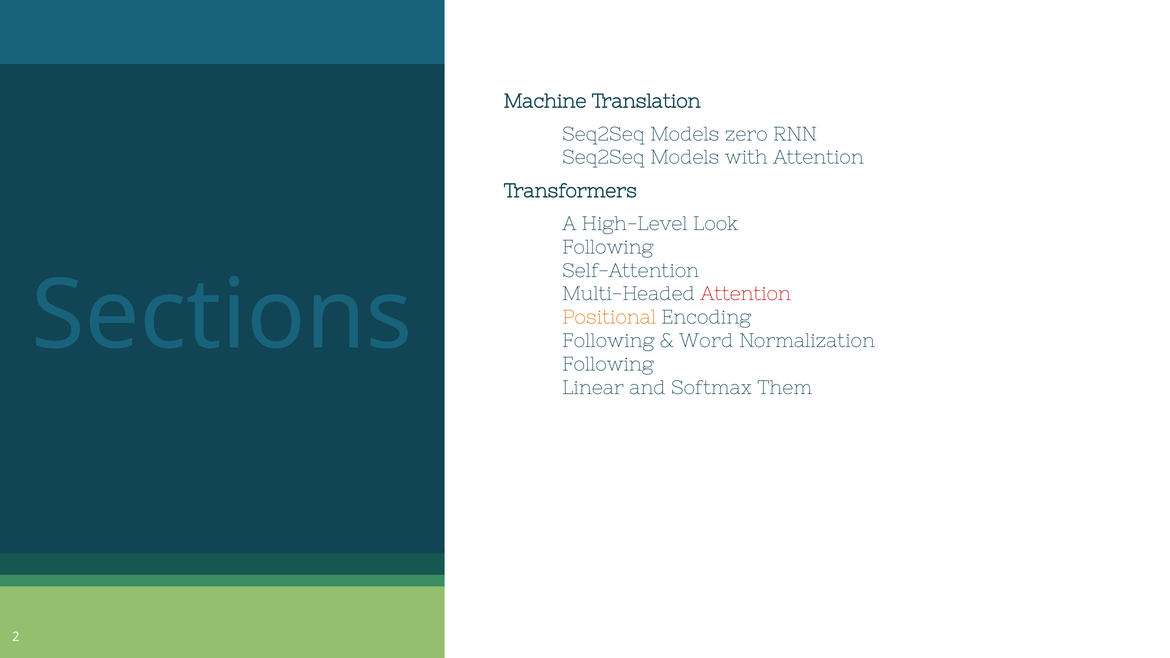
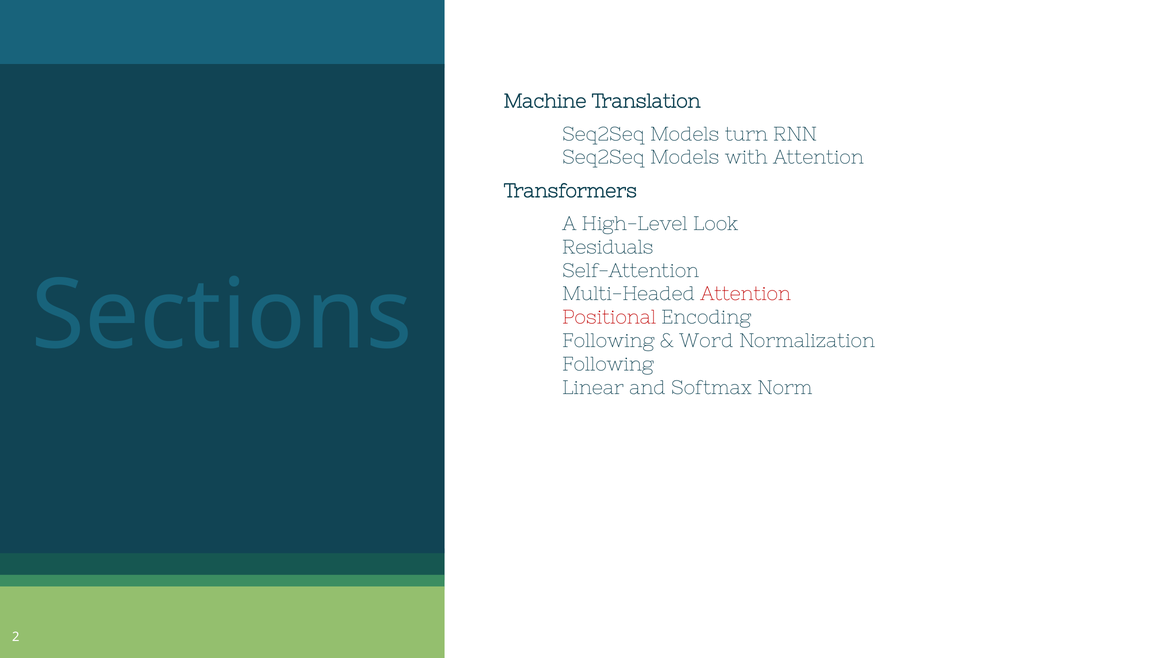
zero: zero -> turn
Following at (608, 247): Following -> Residuals
Positional colour: orange -> red
Them: Them -> Norm
